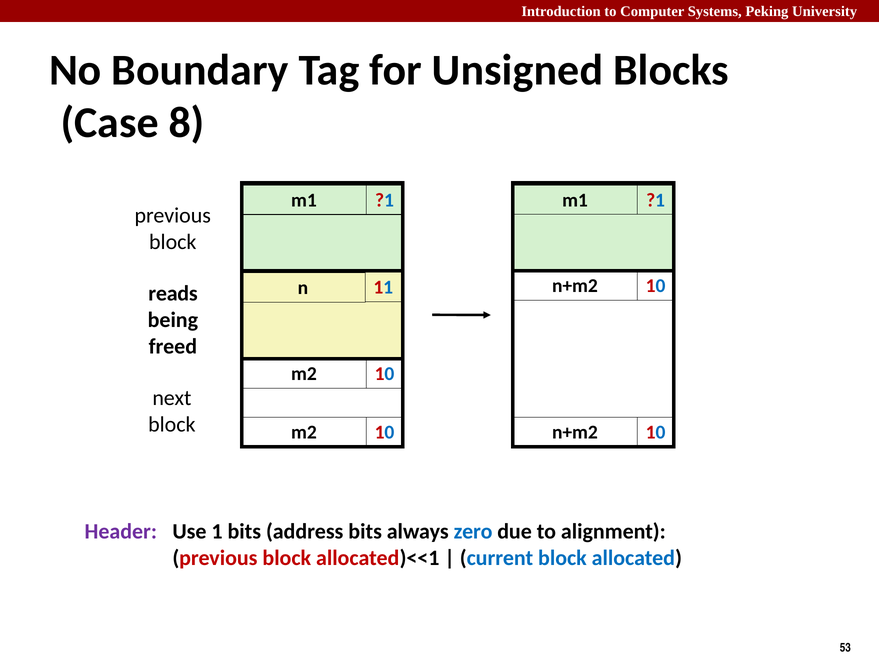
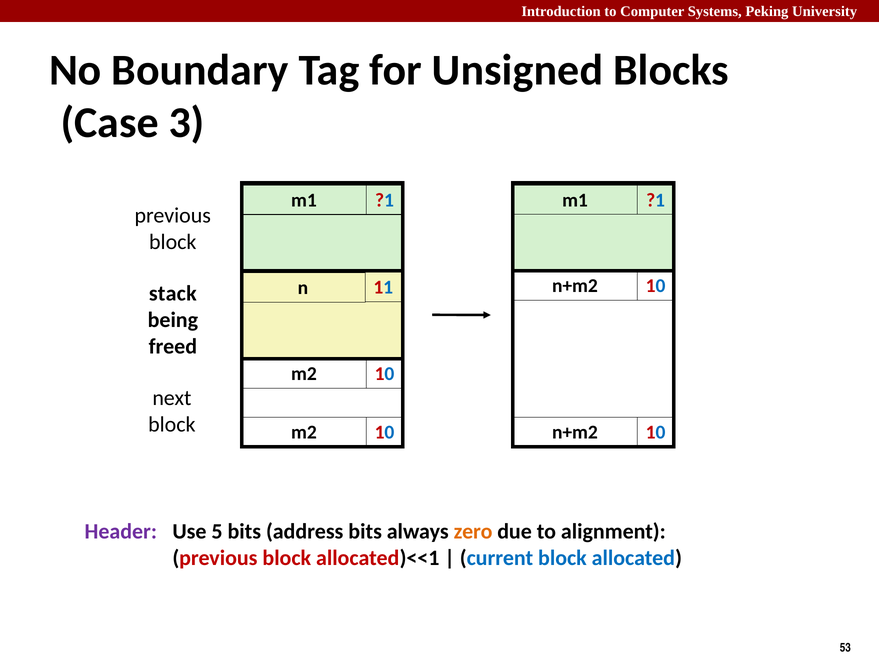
8: 8 -> 3
reads: reads -> stack
1: 1 -> 5
zero colour: blue -> orange
